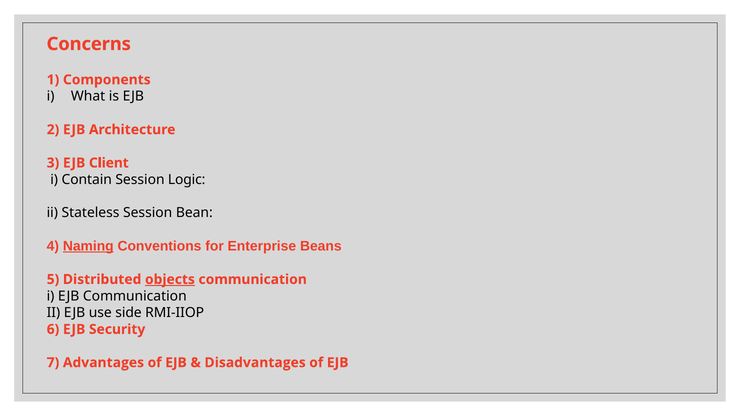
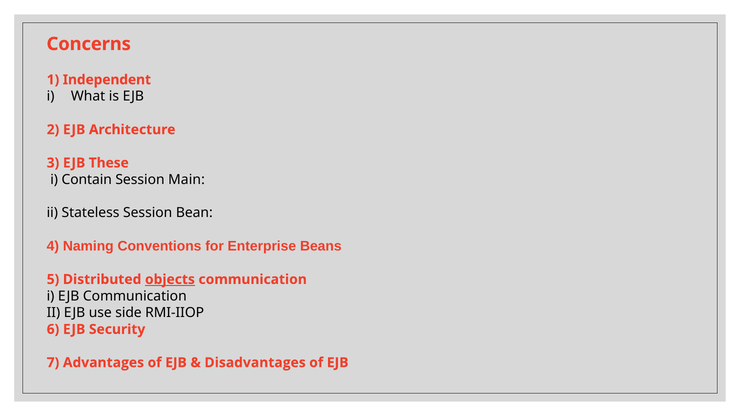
Components: Components -> Independent
Client: Client -> These
Logic: Logic -> Main
Naming underline: present -> none
